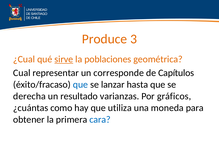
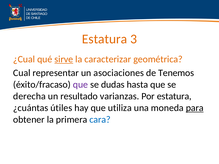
Produce at (105, 39): Produce -> Estatura
poblaciones: poblaciones -> caracterizar
corresponde: corresponde -> asociaciones
Capítulos: Capítulos -> Tenemos
que at (80, 85) colour: blue -> purple
lanzar: lanzar -> dudas
Por gráficos: gráficos -> estatura
como: como -> útiles
para underline: none -> present
